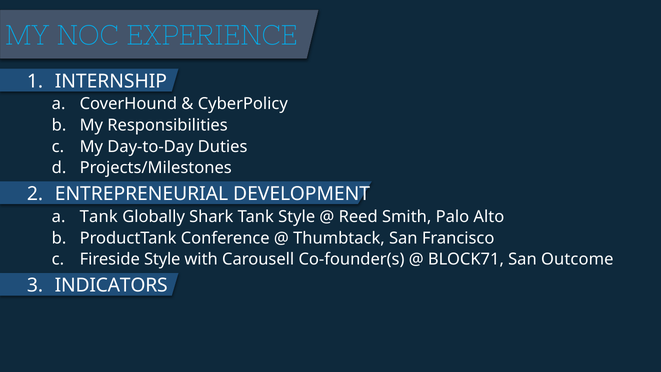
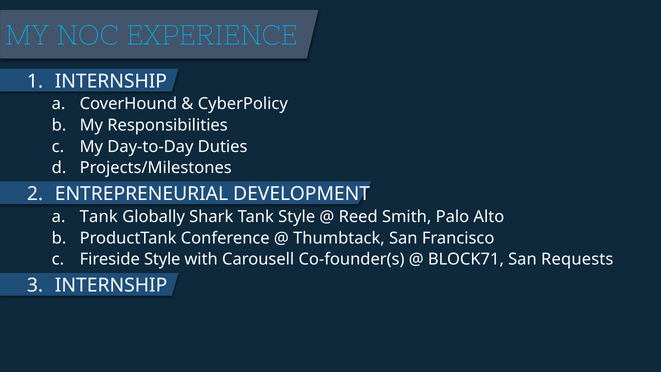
Outcome: Outcome -> Requests
INDICATORS at (111, 285): INDICATORS -> INTERNSHIP
